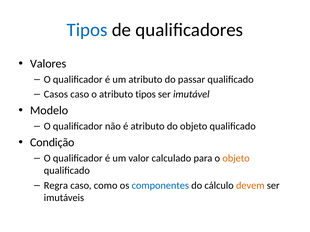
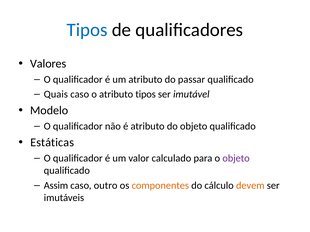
Casos: Casos -> Quais
Condição: Condição -> Estáticas
objeto at (236, 159) colour: orange -> purple
Regra: Regra -> Assim
como: como -> outro
componentes colour: blue -> orange
